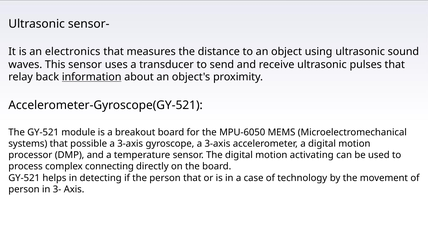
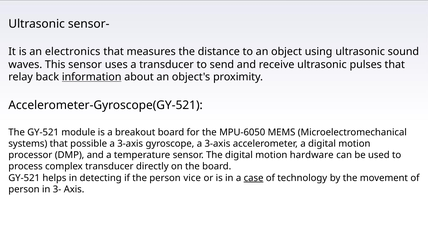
activating: activating -> hardware
complex connecting: connecting -> transducer
person that: that -> vice
case underline: none -> present
